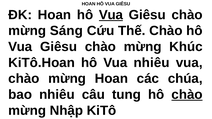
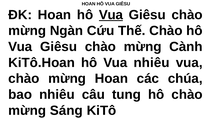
Sáng: Sáng -> Ngàn
Khúc: Khúc -> Cành
chào at (187, 95) underline: present -> none
Nhập: Nhập -> Sáng
